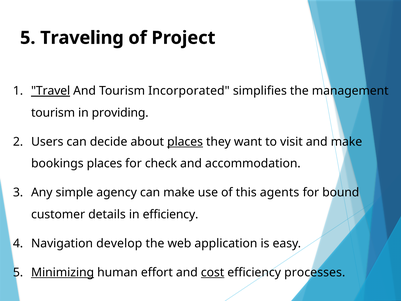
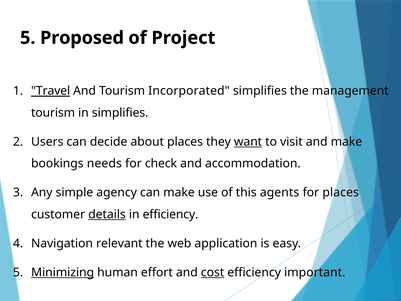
Traveling: Traveling -> Proposed
in providing: providing -> simplifies
places at (185, 142) underline: present -> none
want underline: none -> present
bookings places: places -> needs
for bound: bound -> places
details underline: none -> present
develop: develop -> relevant
processes: processes -> important
